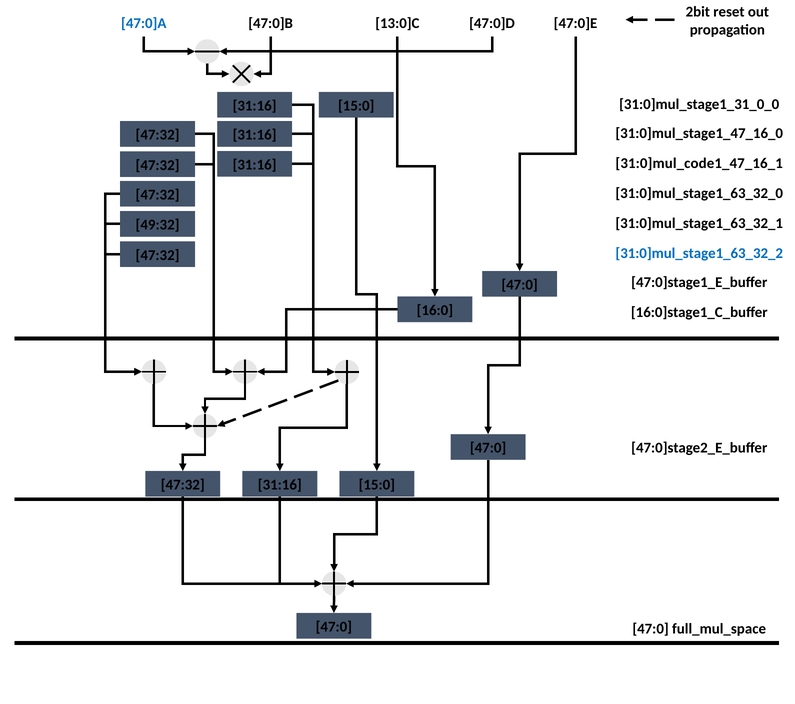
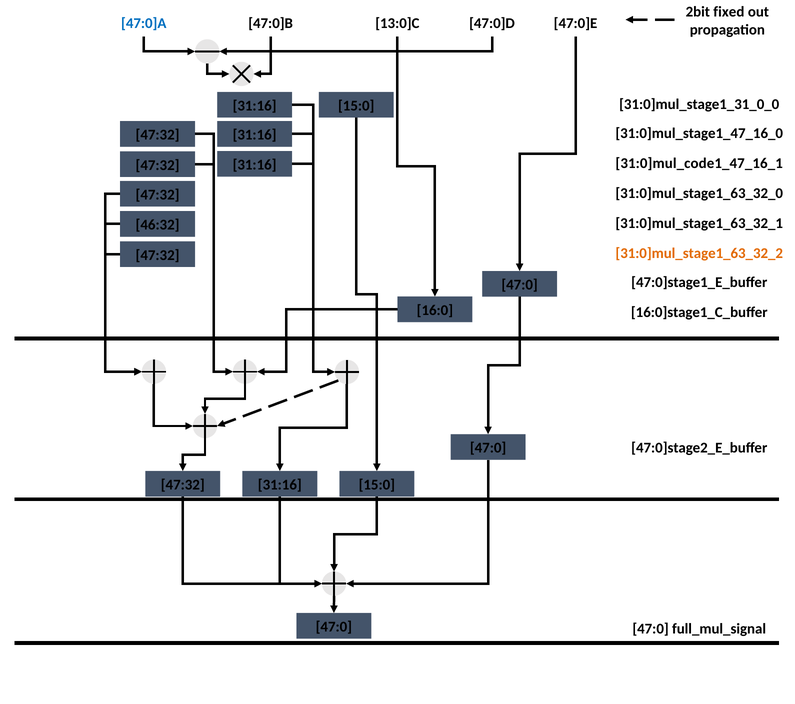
reset: reset -> fixed
49:32: 49:32 -> 46:32
31:0]mul_stage1_63_32_2 colour: blue -> orange
full_mul_space: full_mul_space -> full_mul_signal
